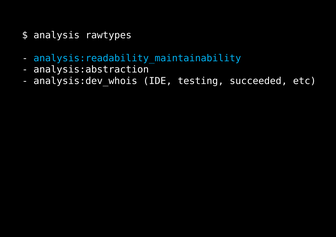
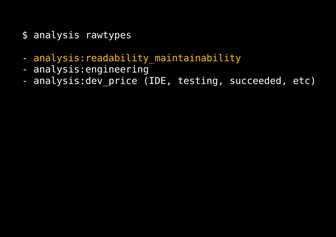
analysis:readability_maintainability colour: light blue -> yellow
analysis:abstraction: analysis:abstraction -> analysis:engineering
analysis:dev_whois: analysis:dev_whois -> analysis:dev_price
